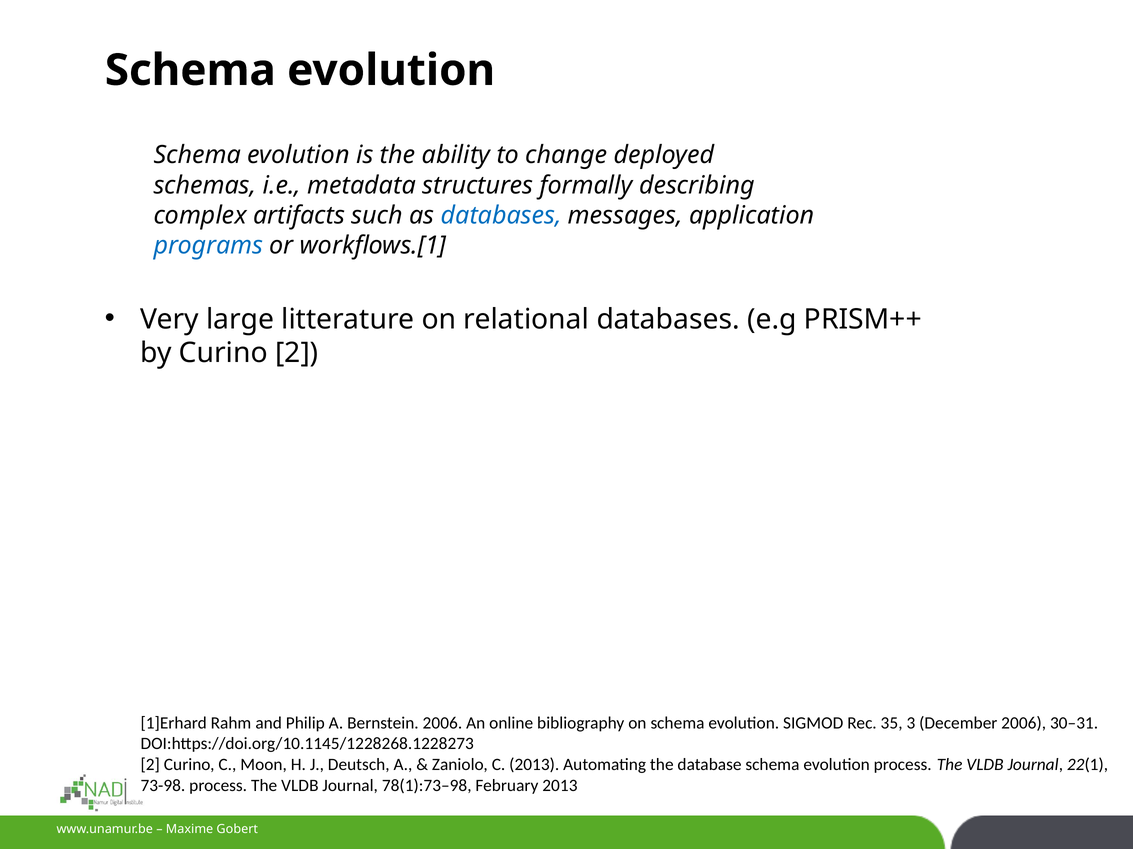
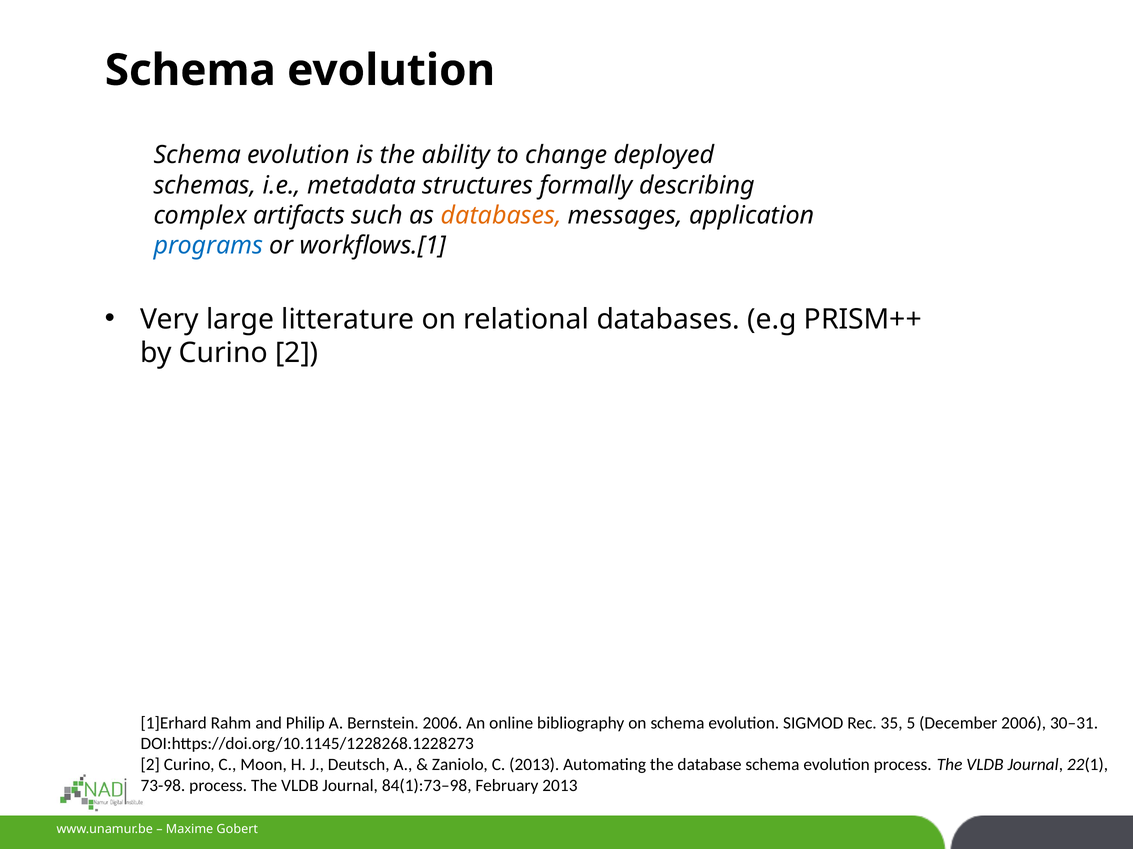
databases at (501, 216) colour: blue -> orange
3: 3 -> 5
78(1):73–98: 78(1):73–98 -> 84(1):73–98
